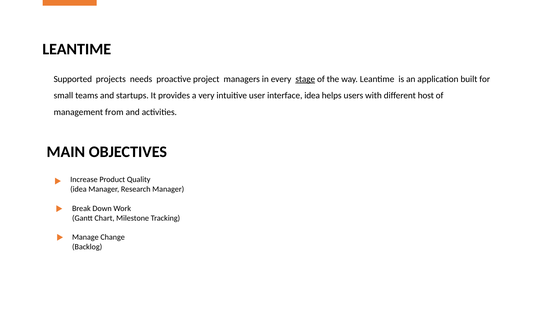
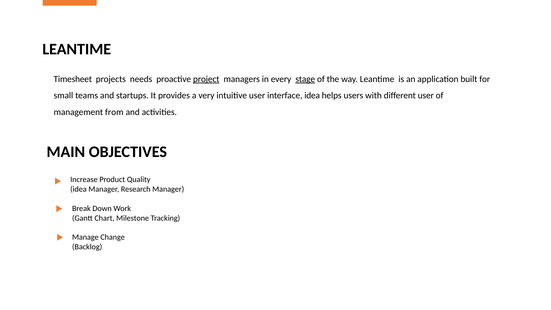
Supported: Supported -> Timesheet
project underline: none -> present
different host: host -> user
